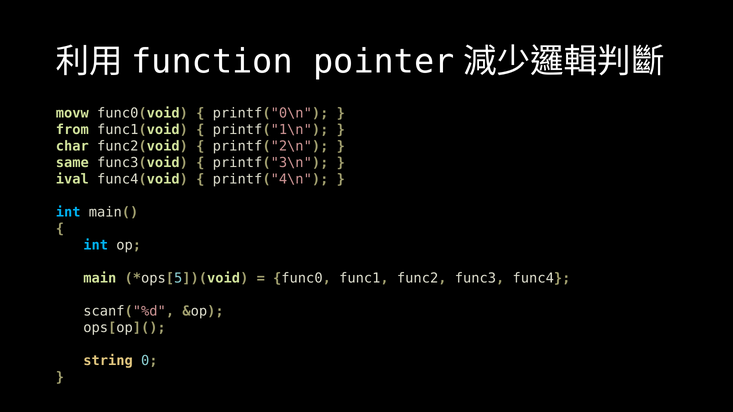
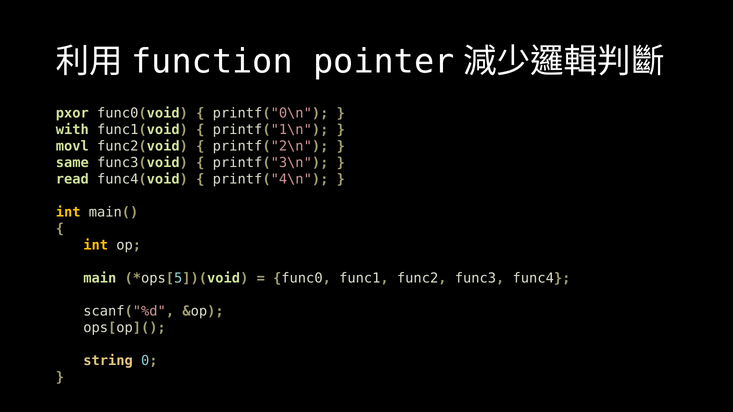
movw: movw -> pxor
from: from -> with
char: char -> movl
ival: ival -> read
int at (68, 212) colour: light blue -> yellow
int at (96, 245) colour: light blue -> yellow
